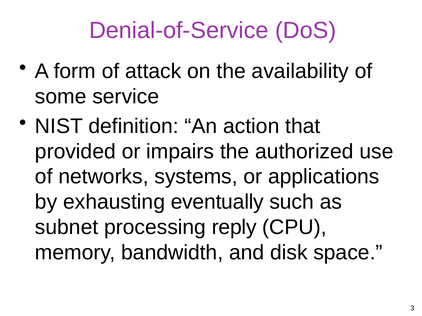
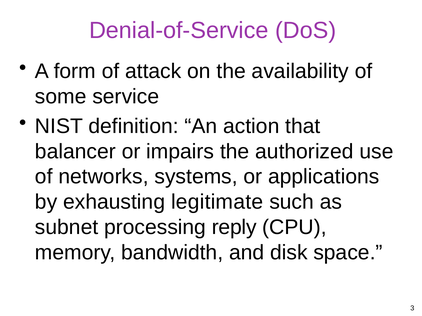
provided: provided -> balancer
eventually: eventually -> legitimate
